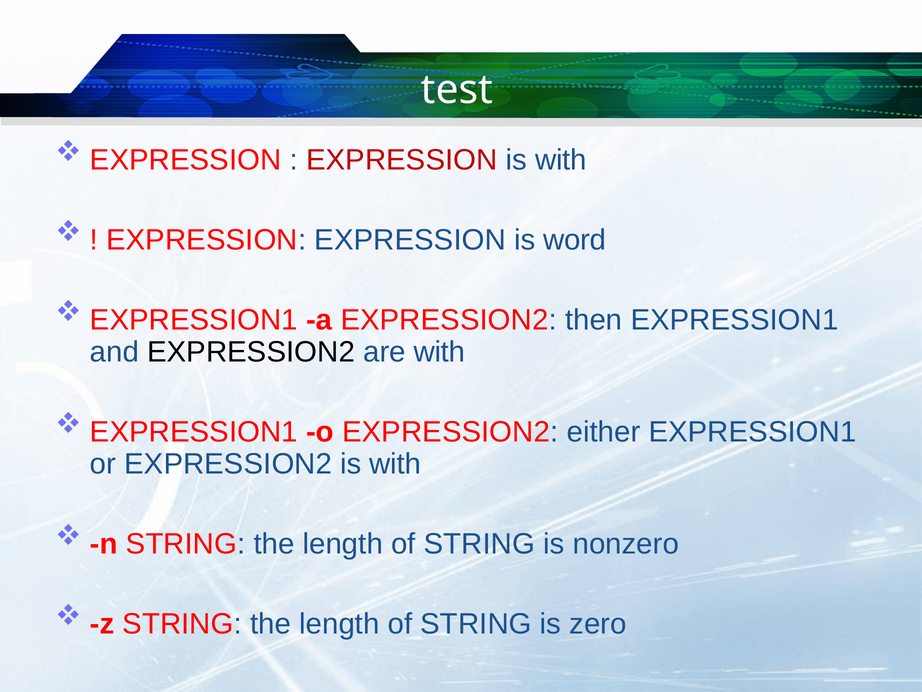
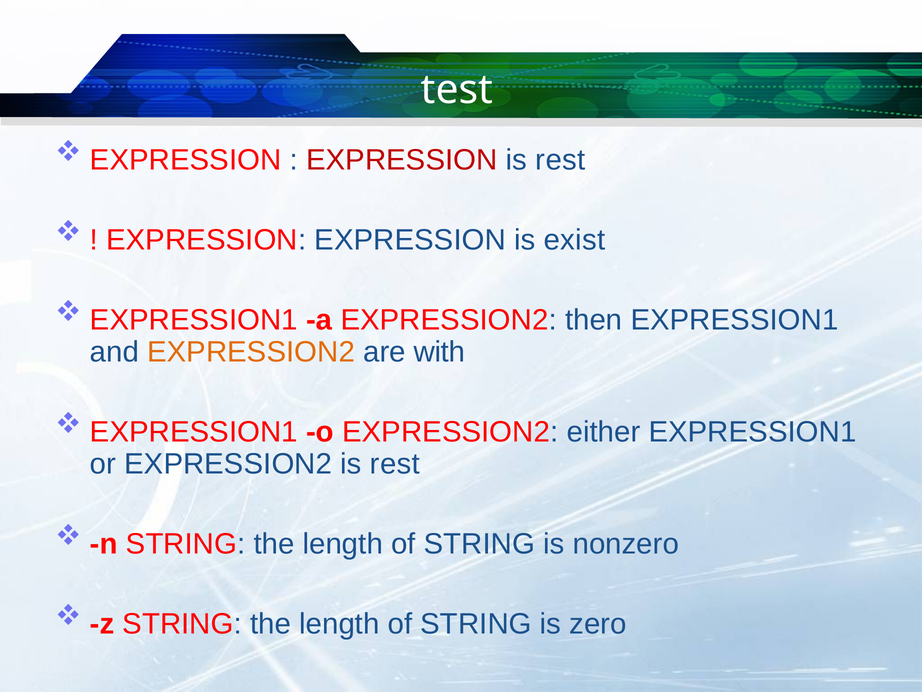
with at (561, 160): with -> rest
word: word -> exist
EXPRESSION2 at (251, 352) colour: black -> orange
EXPRESSION2 is with: with -> rest
